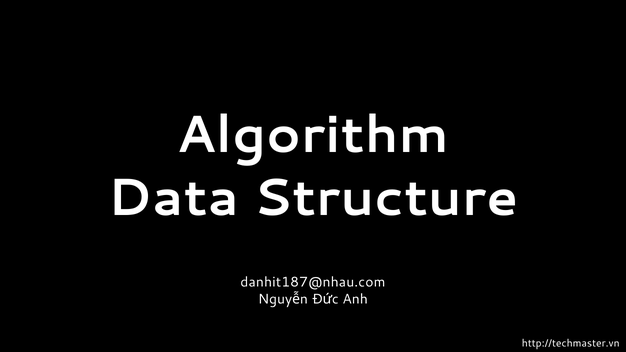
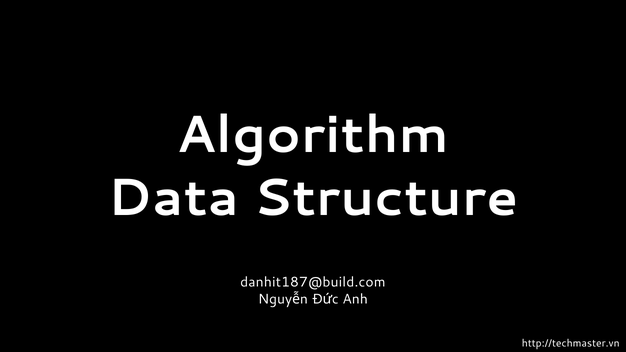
danhit187@nhau.com: danhit187@nhau.com -> danhit187@build.com
